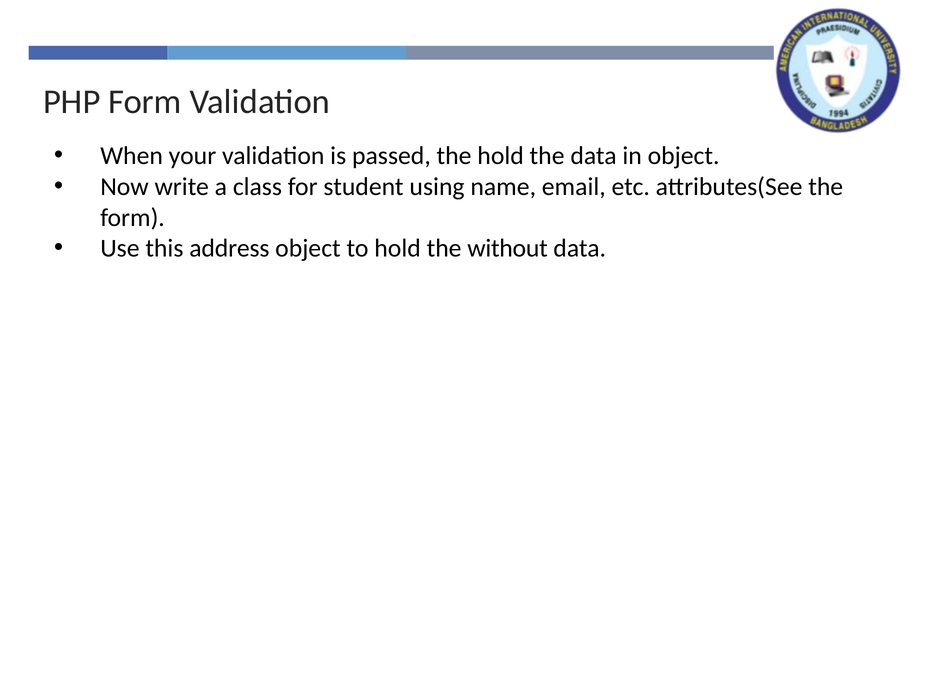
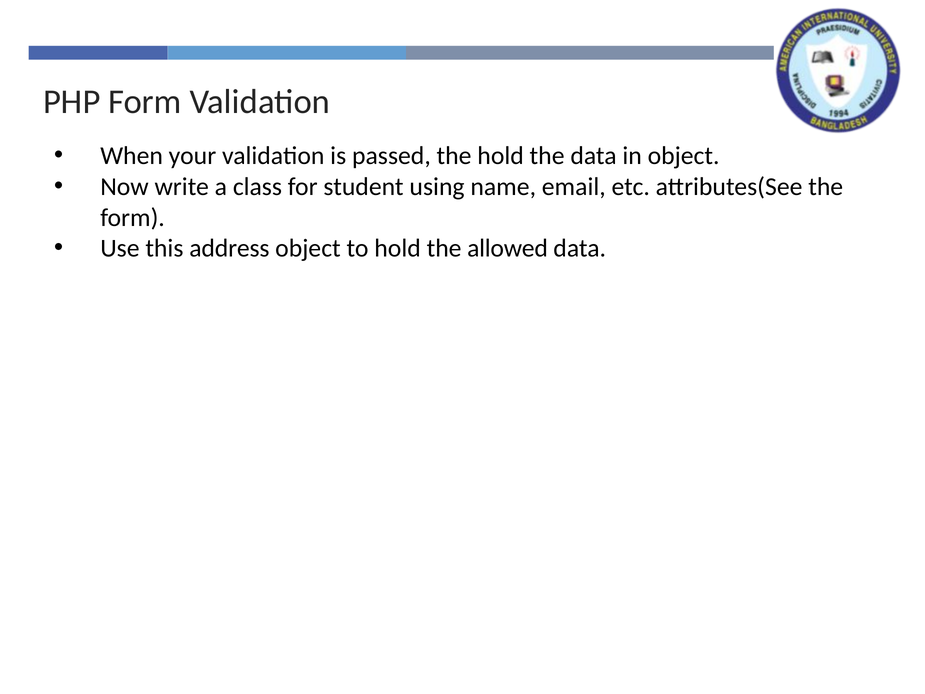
without: without -> allowed
